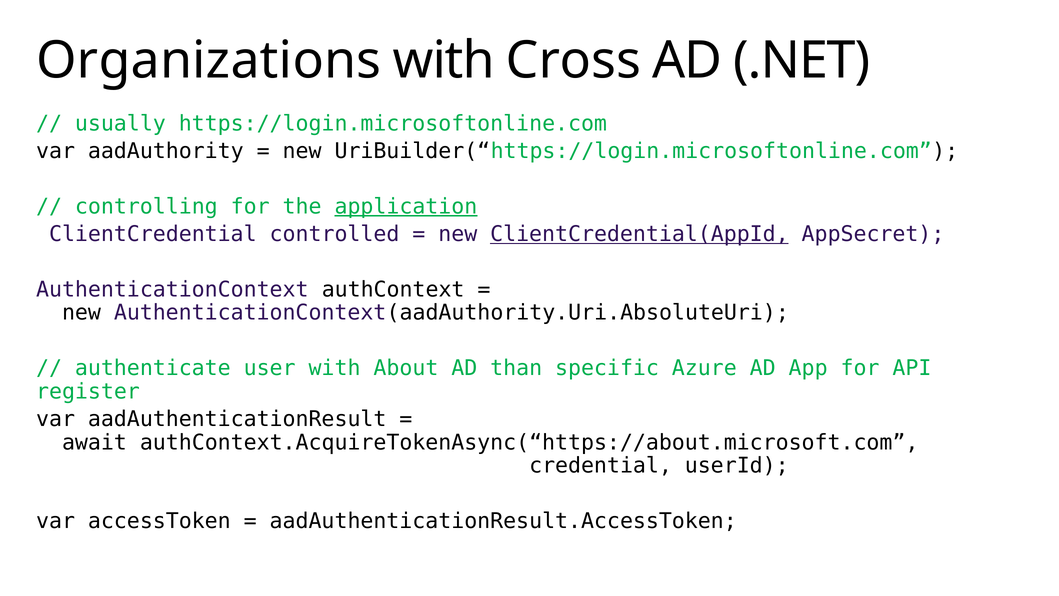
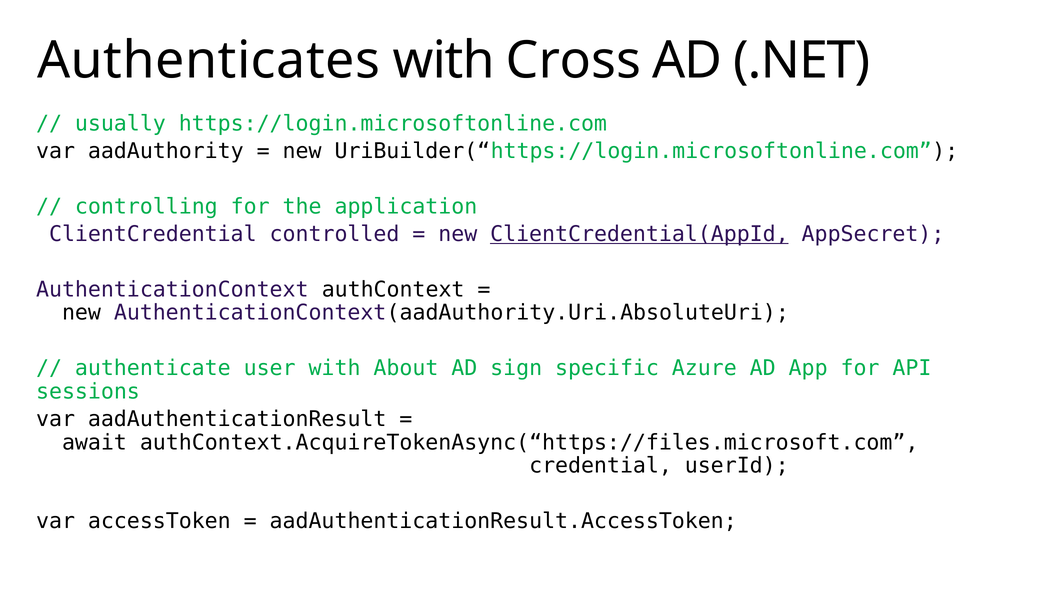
Organizations: Organizations -> Authenticates
application underline: present -> none
than: than -> sign
register: register -> sessions
authContext.AcquireTokenAsync(“https://about.microsoft.com: authContext.AcquireTokenAsync(“https://about.microsoft.com -> authContext.AcquireTokenAsync(“https://files.microsoft.com
